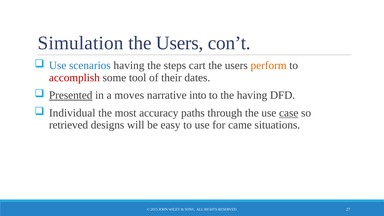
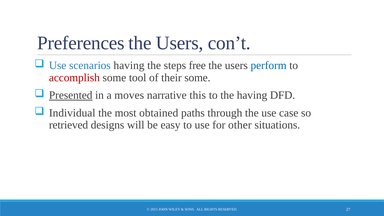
Simulation: Simulation -> Preferences
cart: cart -> free
perform colour: orange -> blue
their dates: dates -> some
into: into -> this
accuracy: accuracy -> obtained
case underline: present -> none
came: came -> other
